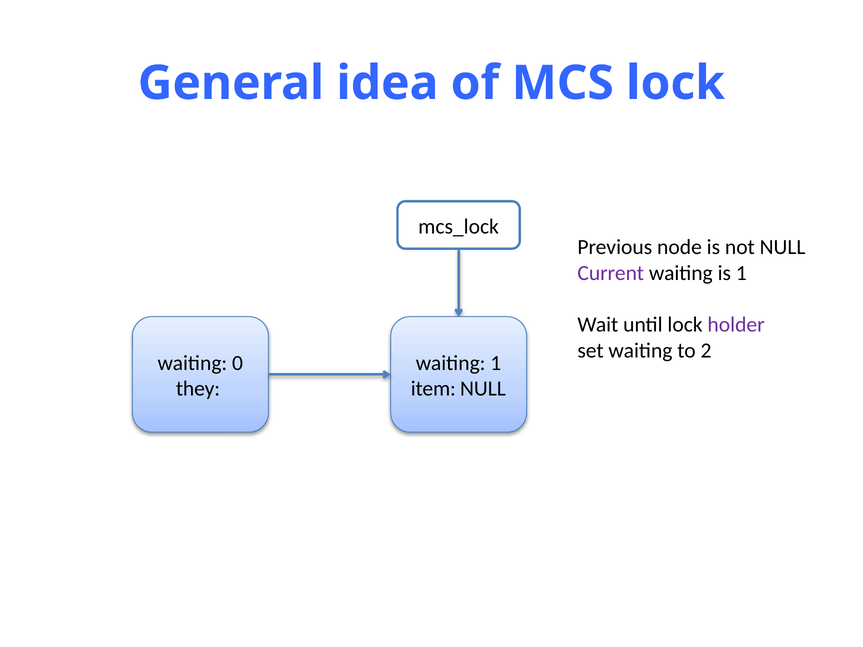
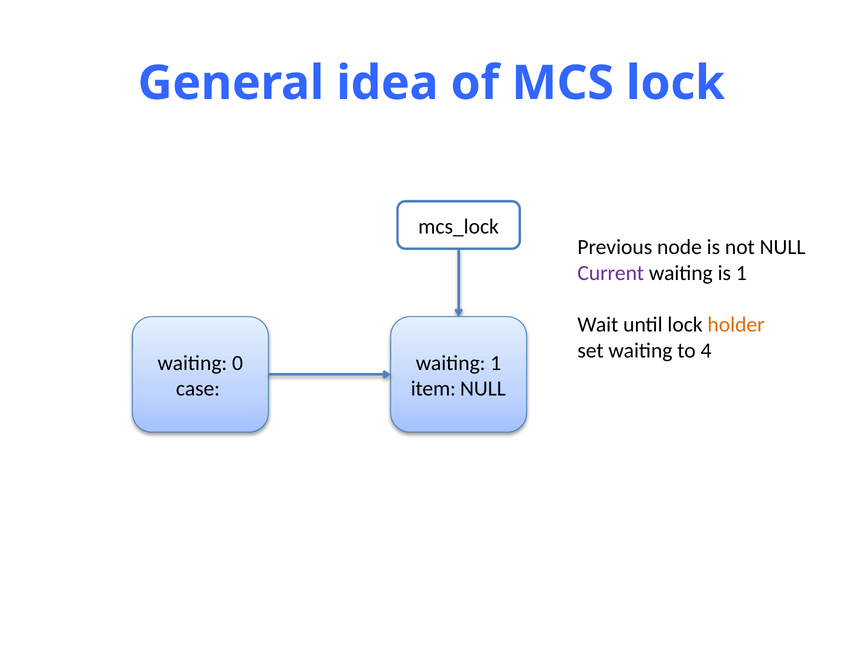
holder colour: purple -> orange
2: 2 -> 4
they: they -> case
